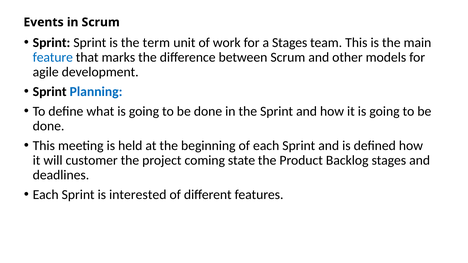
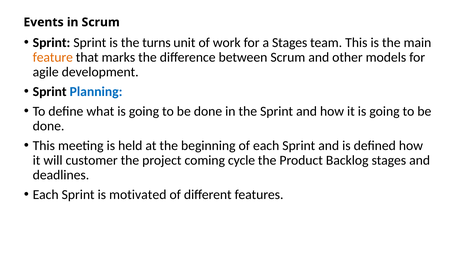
term: term -> turns
feature colour: blue -> orange
state: state -> cycle
interested: interested -> motivated
